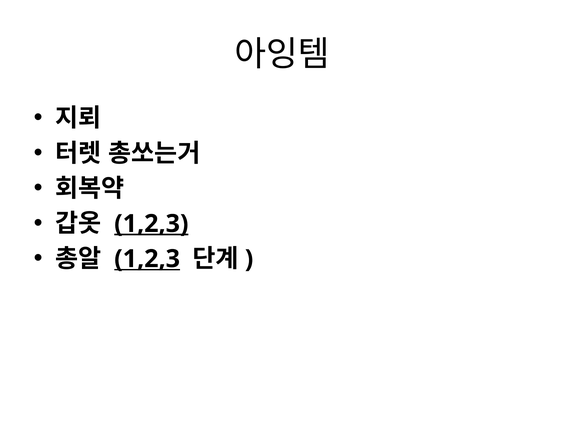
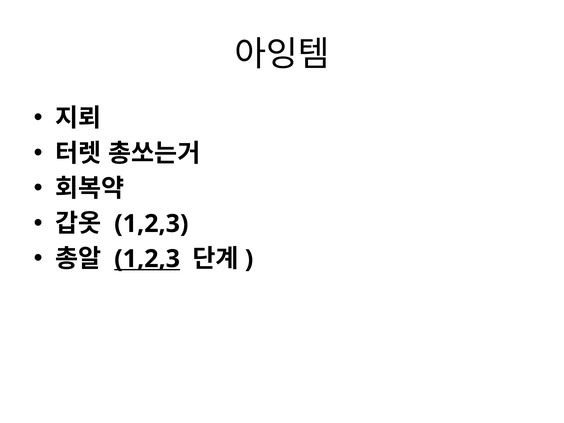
1,2,3 at (151, 224) underline: present -> none
